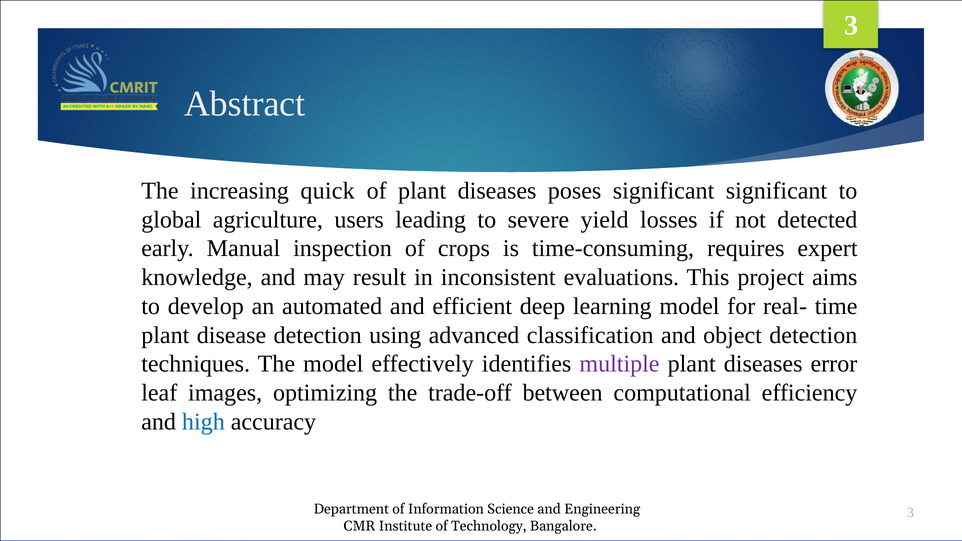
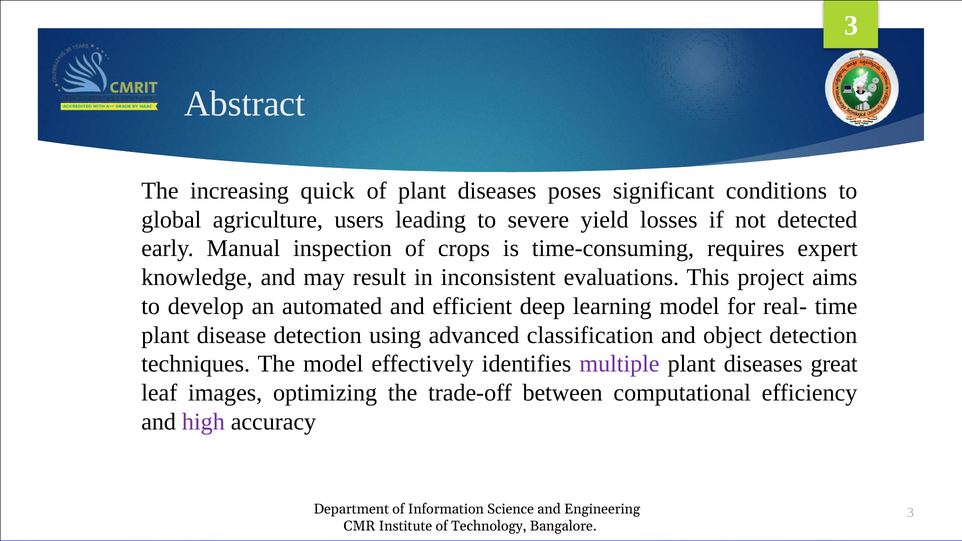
significant significant: significant -> conditions
error: error -> great
high colour: blue -> purple
